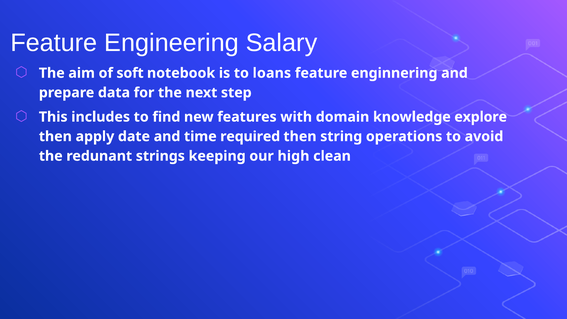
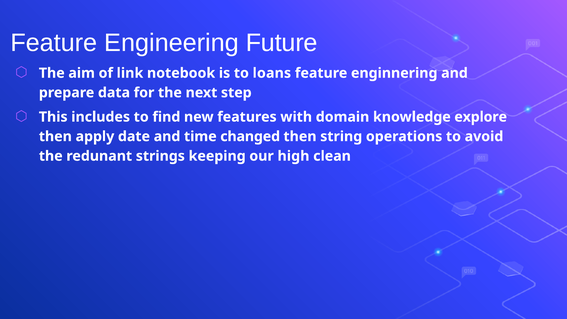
Salary: Salary -> Future
soft: soft -> link
required: required -> changed
